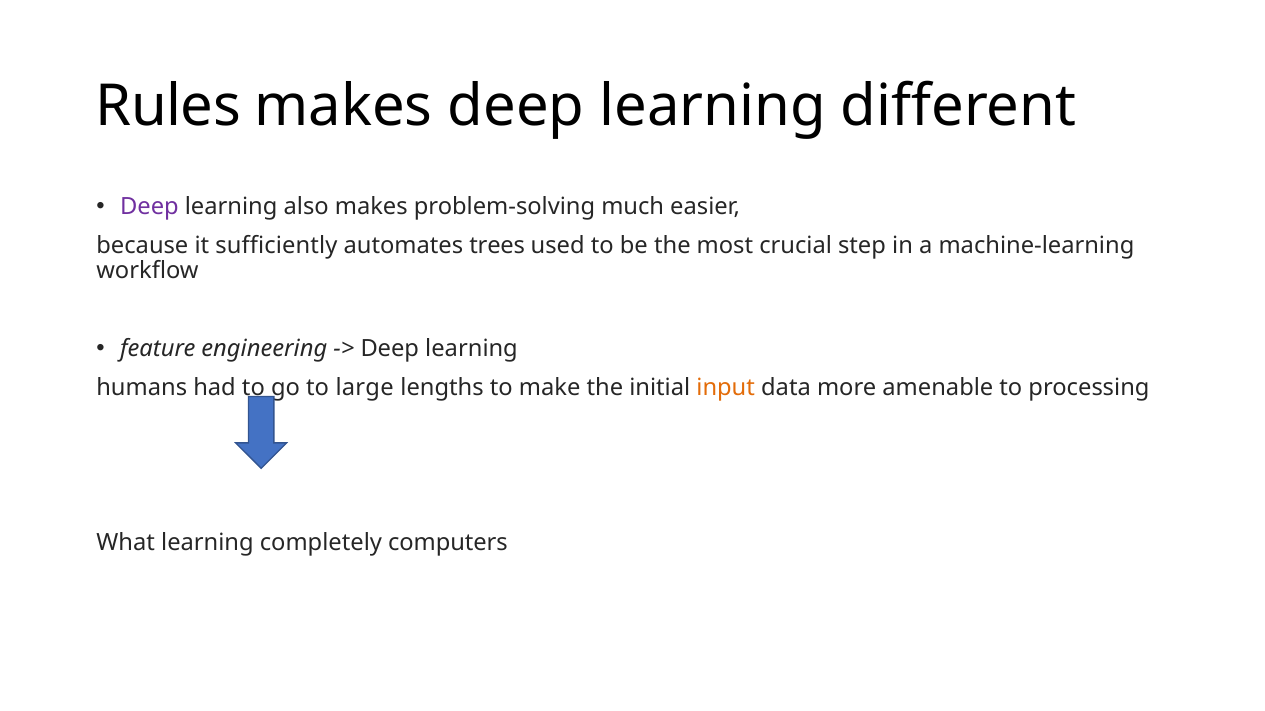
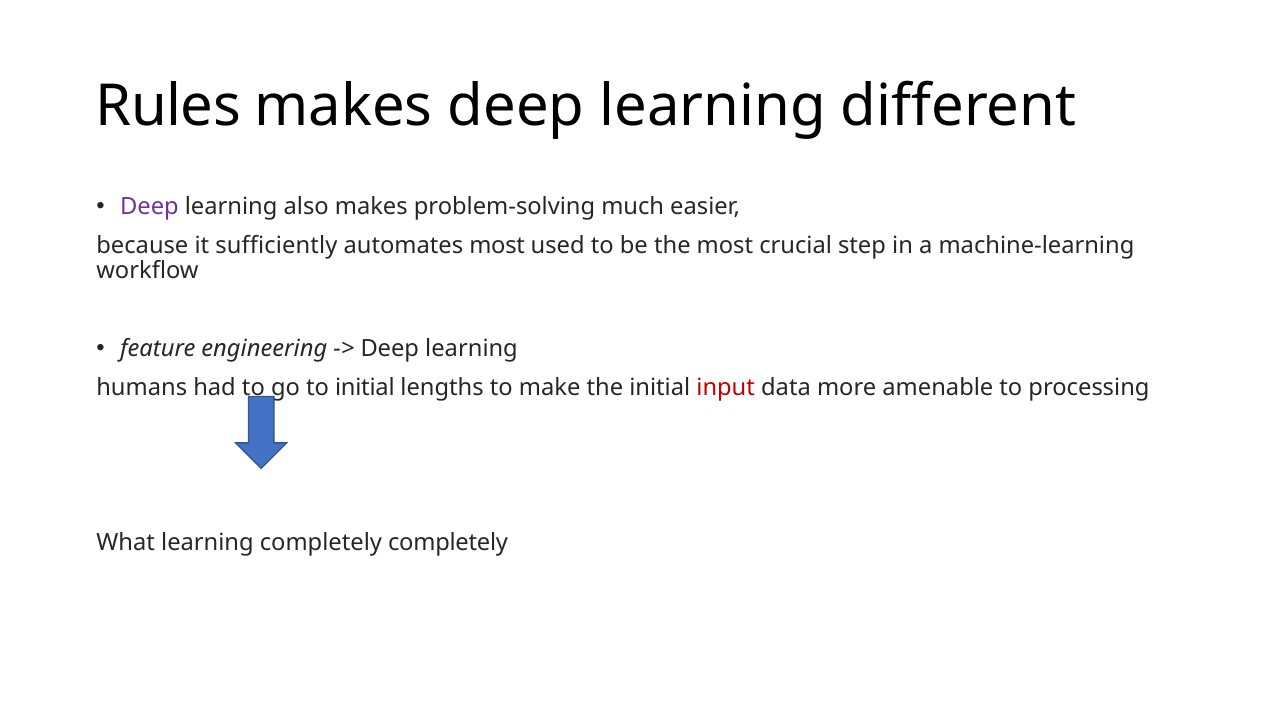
automates trees: trees -> most
to large: large -> initial
input colour: orange -> red
completely computers: computers -> completely
